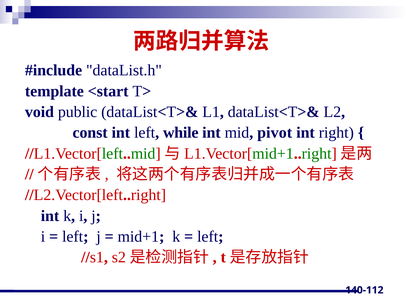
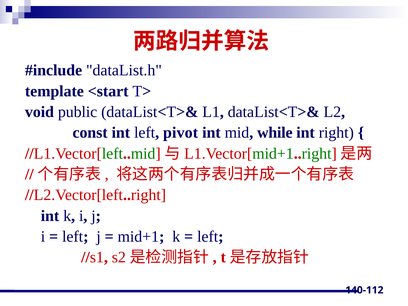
while: while -> pivot
pivot: pivot -> while
